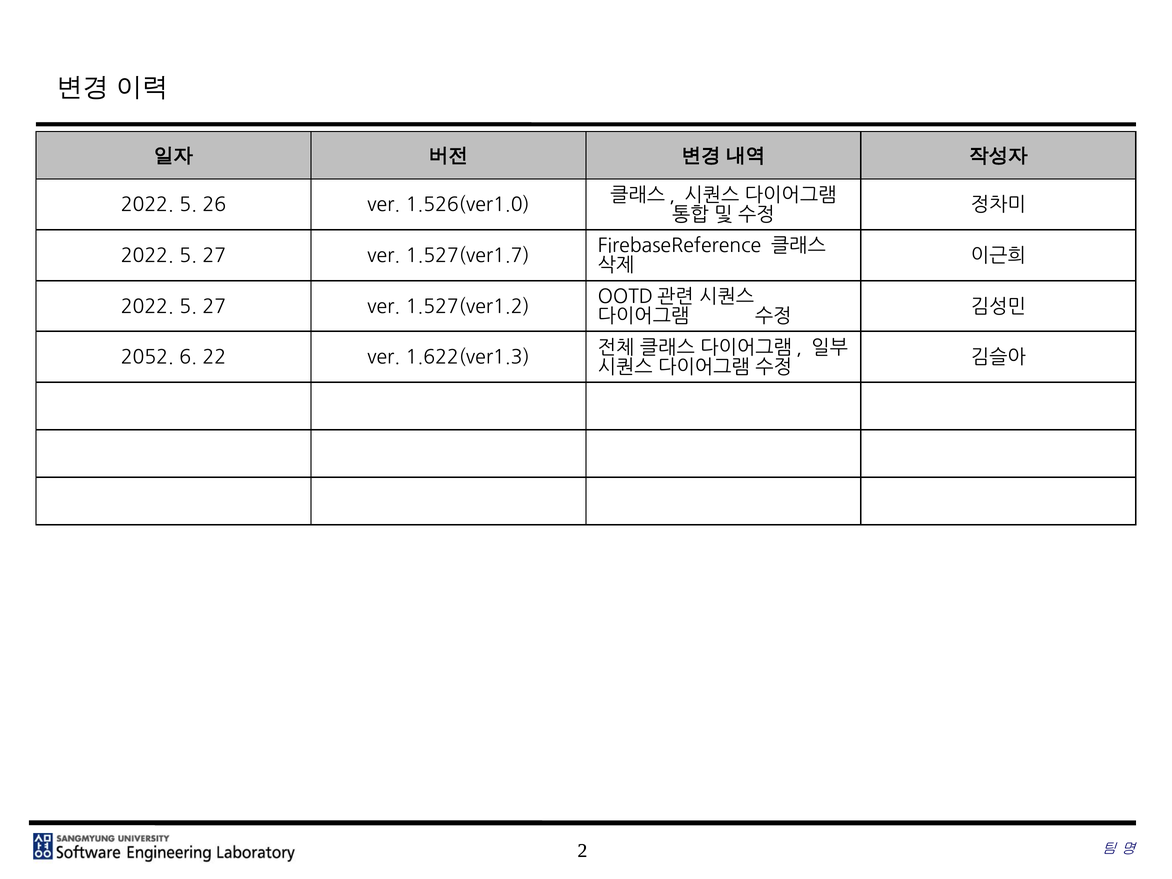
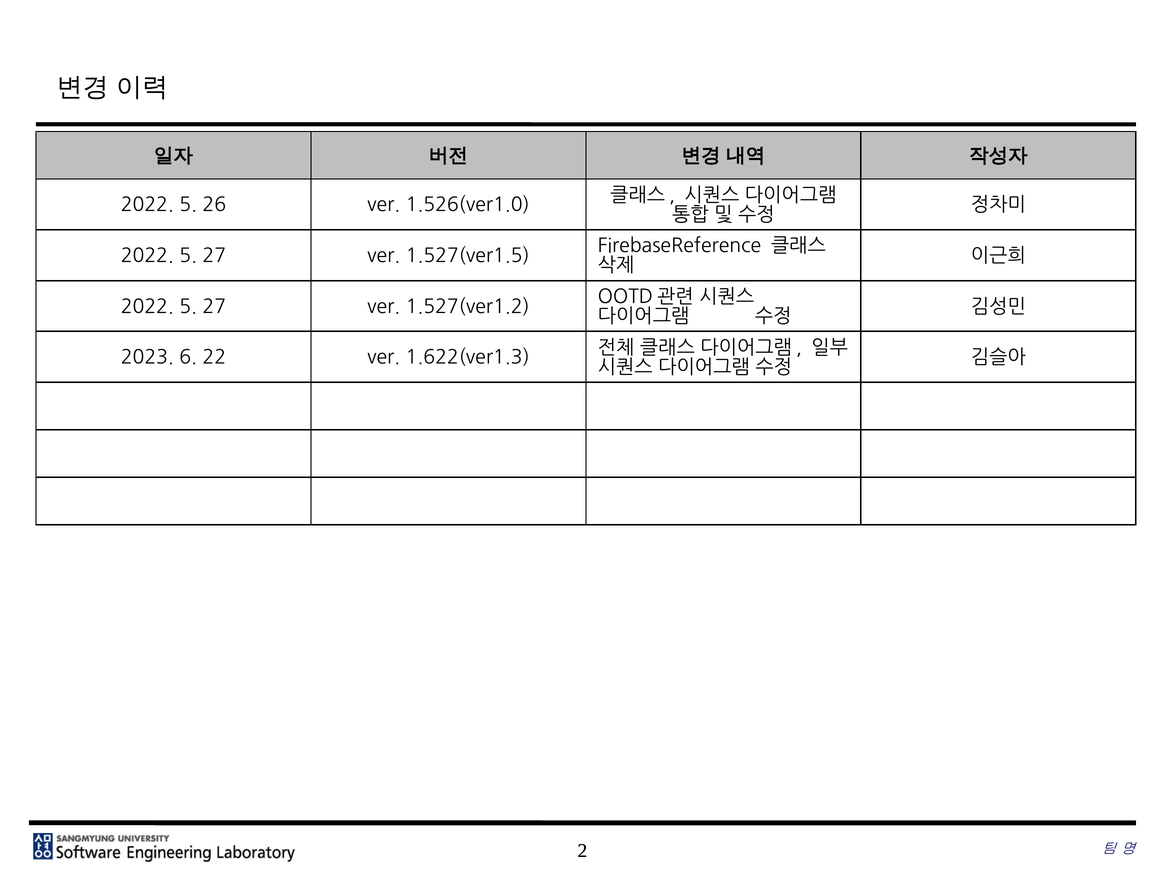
1.527(ver1.7: 1.527(ver1.7 -> 1.527(ver1.5
2052: 2052 -> 2023
